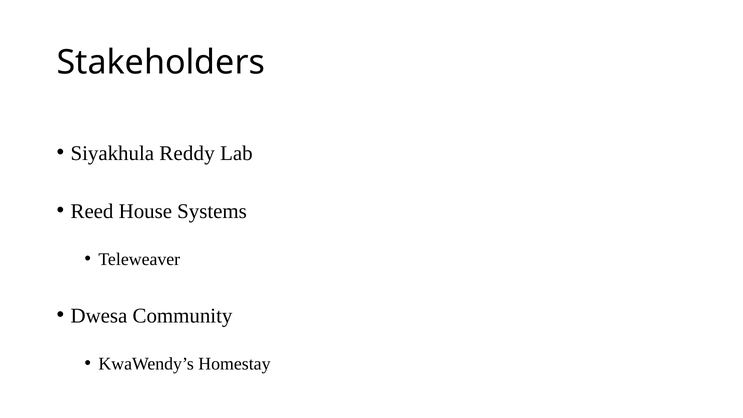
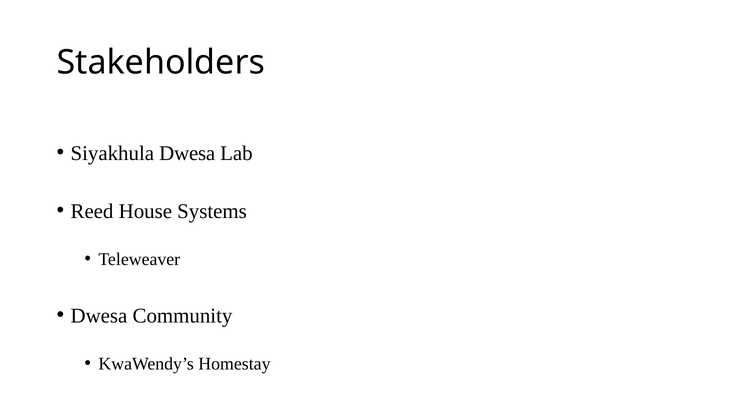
Siyakhula Reddy: Reddy -> Dwesa
